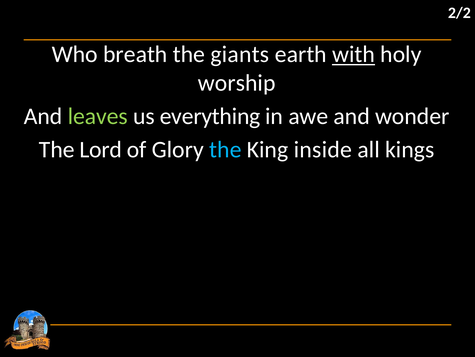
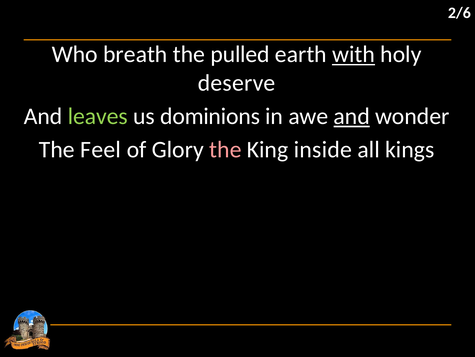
2/2: 2/2 -> 2/6
giants: giants -> pulled
worship: worship -> deserve
everything: everything -> dominions
and at (352, 116) underline: none -> present
Lord: Lord -> Feel
the at (225, 149) colour: light blue -> pink
